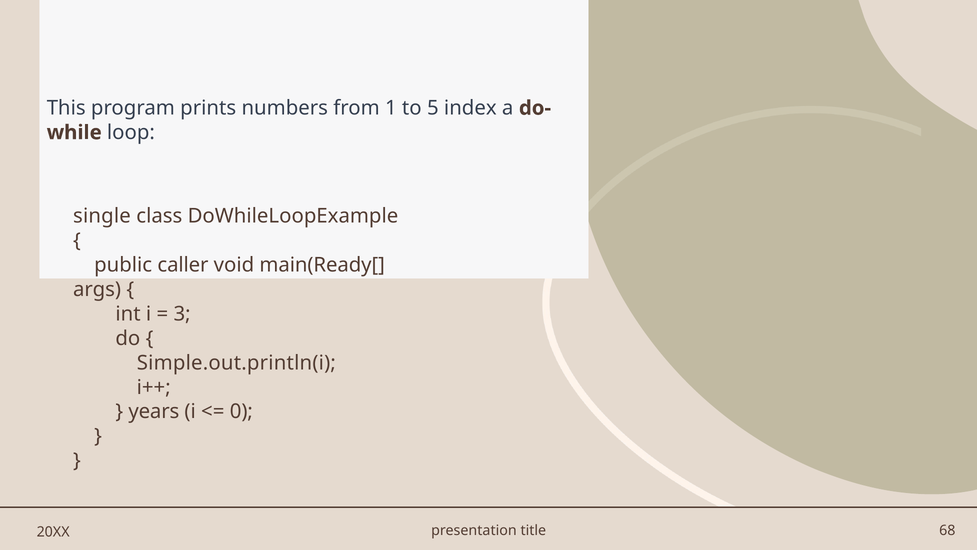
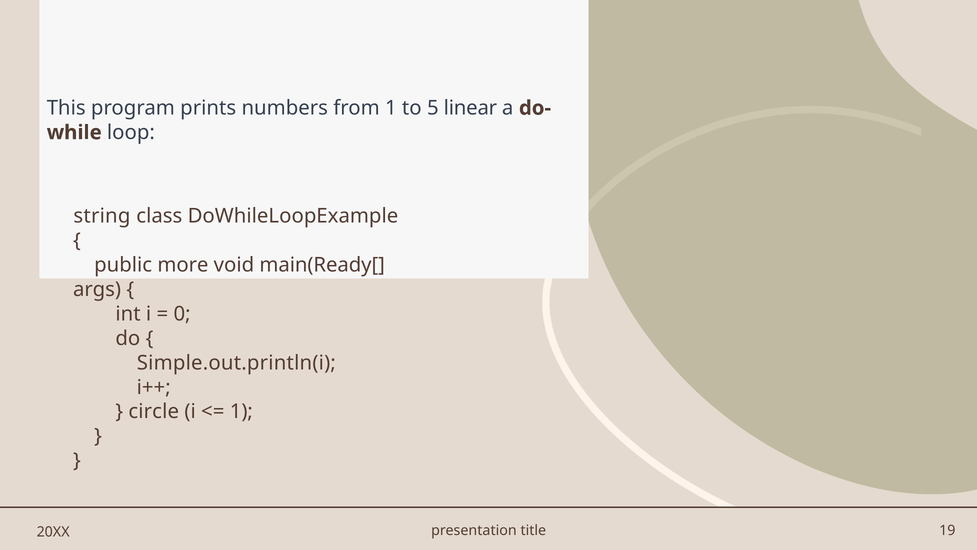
index: index -> linear
single: single -> string
caller: caller -> more
3: 3 -> 0
years: years -> circle
0 at (241, 411): 0 -> 1
68: 68 -> 19
